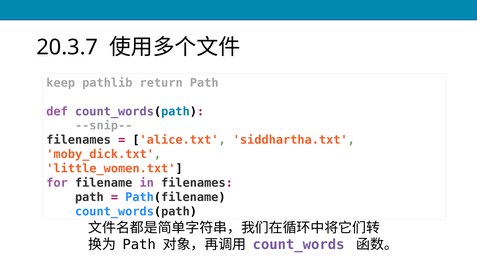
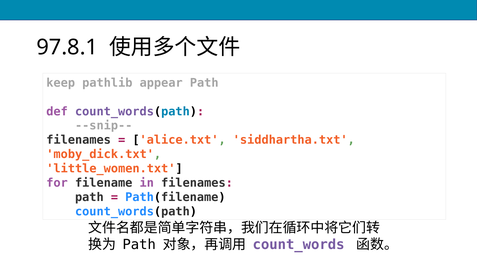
20.3.7: 20.3.7 -> 97.8.1
return: return -> appear
